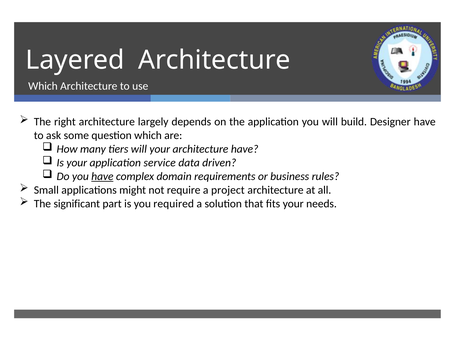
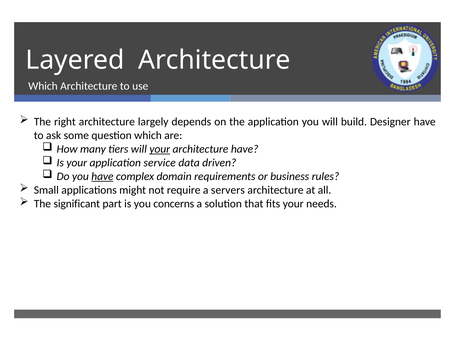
your at (160, 149) underline: none -> present
project: project -> servers
required: required -> concerns
